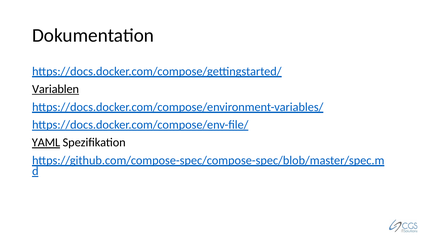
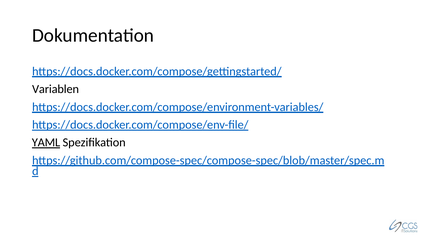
Variablen underline: present -> none
